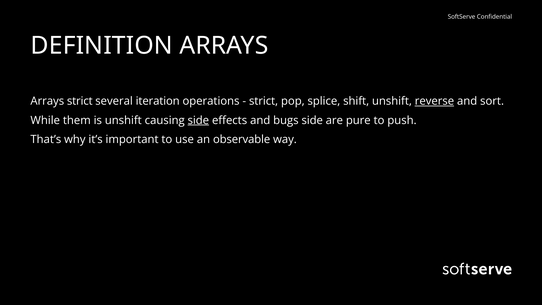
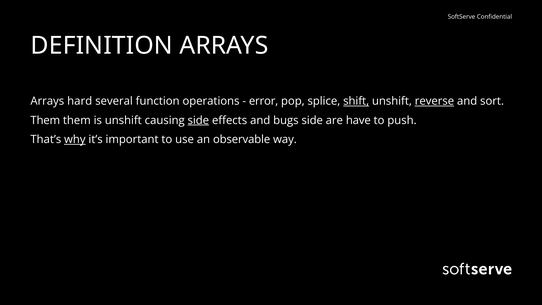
Arrays strict: strict -> hard
iteration: iteration -> function
strict at (264, 101): strict -> error
shift underline: none -> present
While at (45, 120): While -> Them
pure: pure -> have
why underline: none -> present
